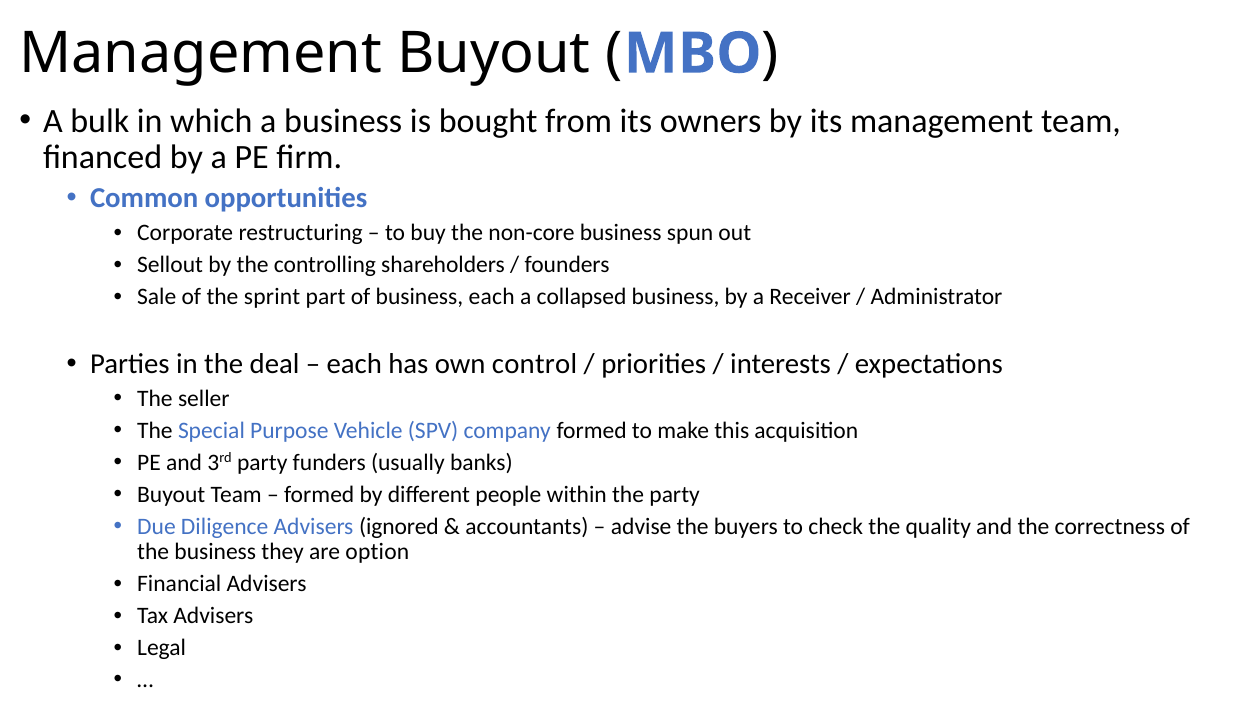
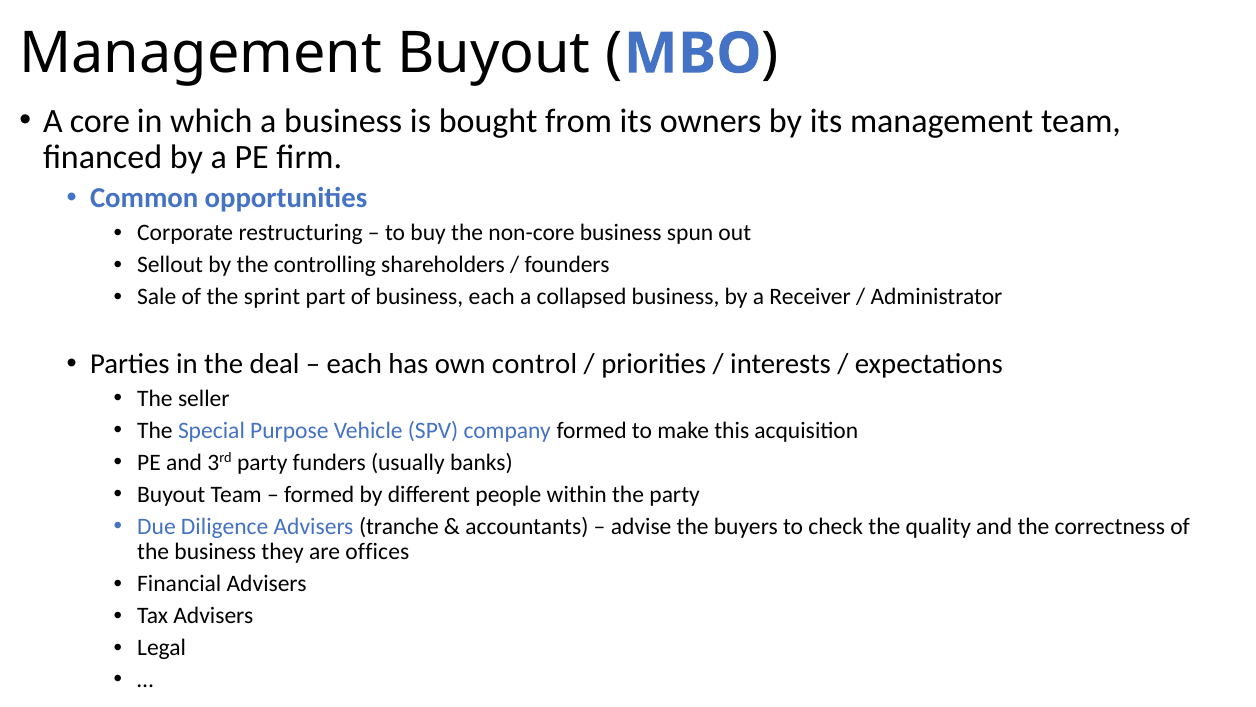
bulk: bulk -> core
ignored: ignored -> tranche
option: option -> offices
